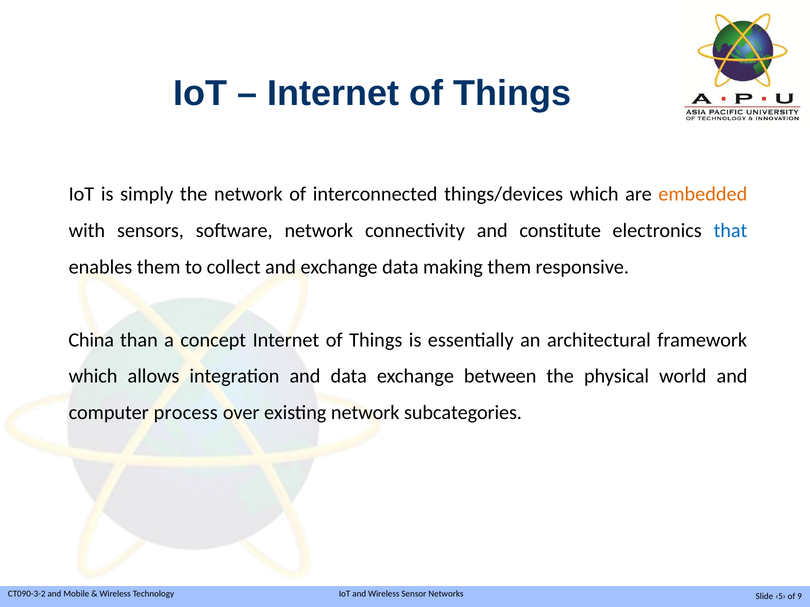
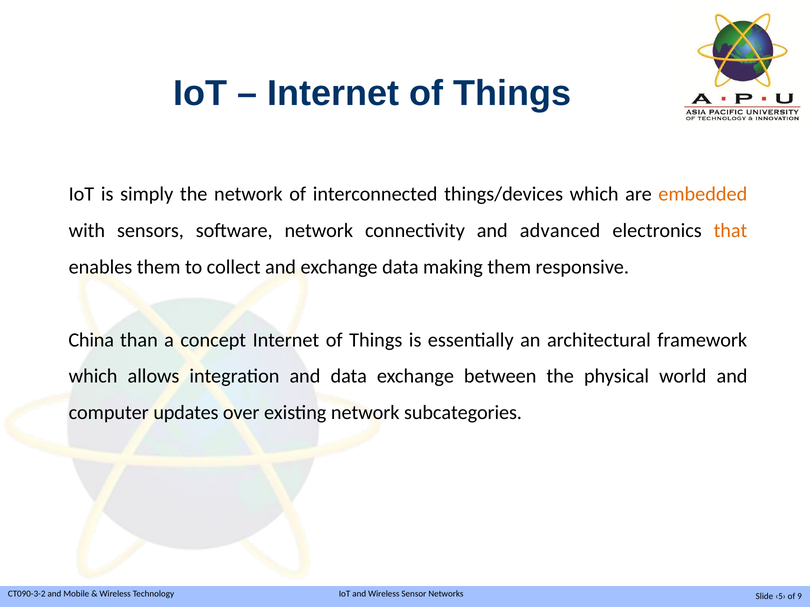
constitute: constitute -> advanced
that colour: blue -> orange
process: process -> updates
